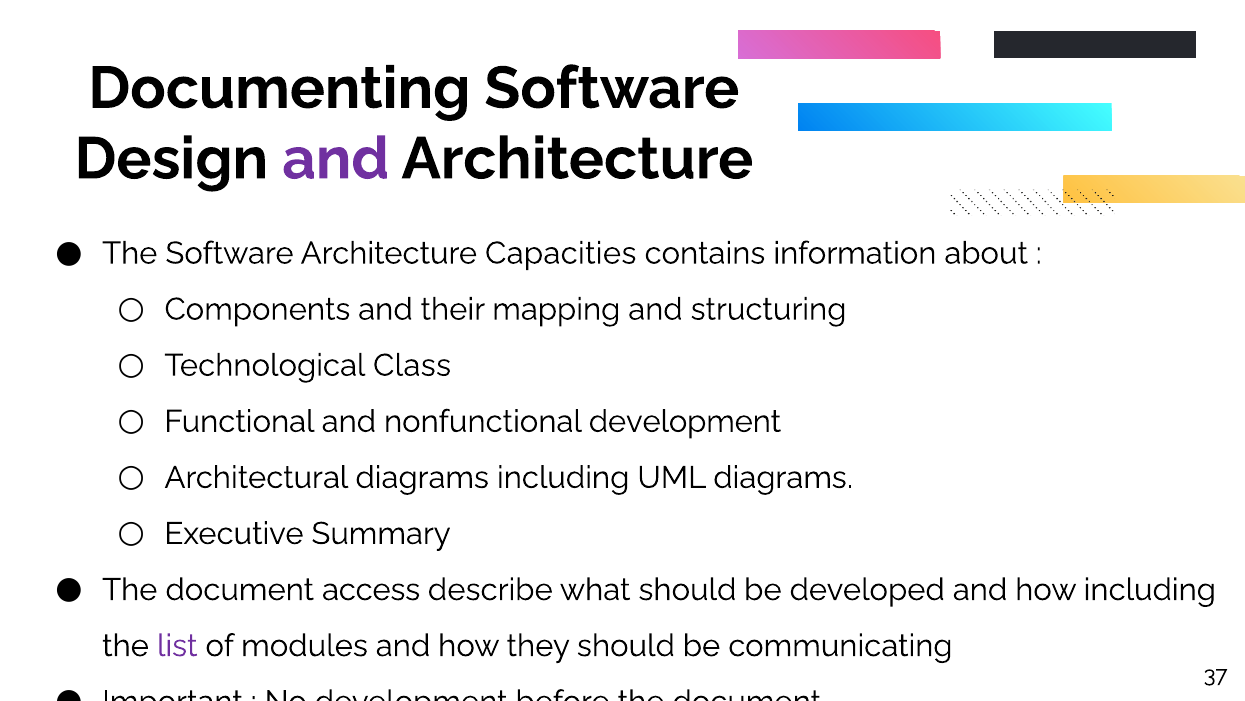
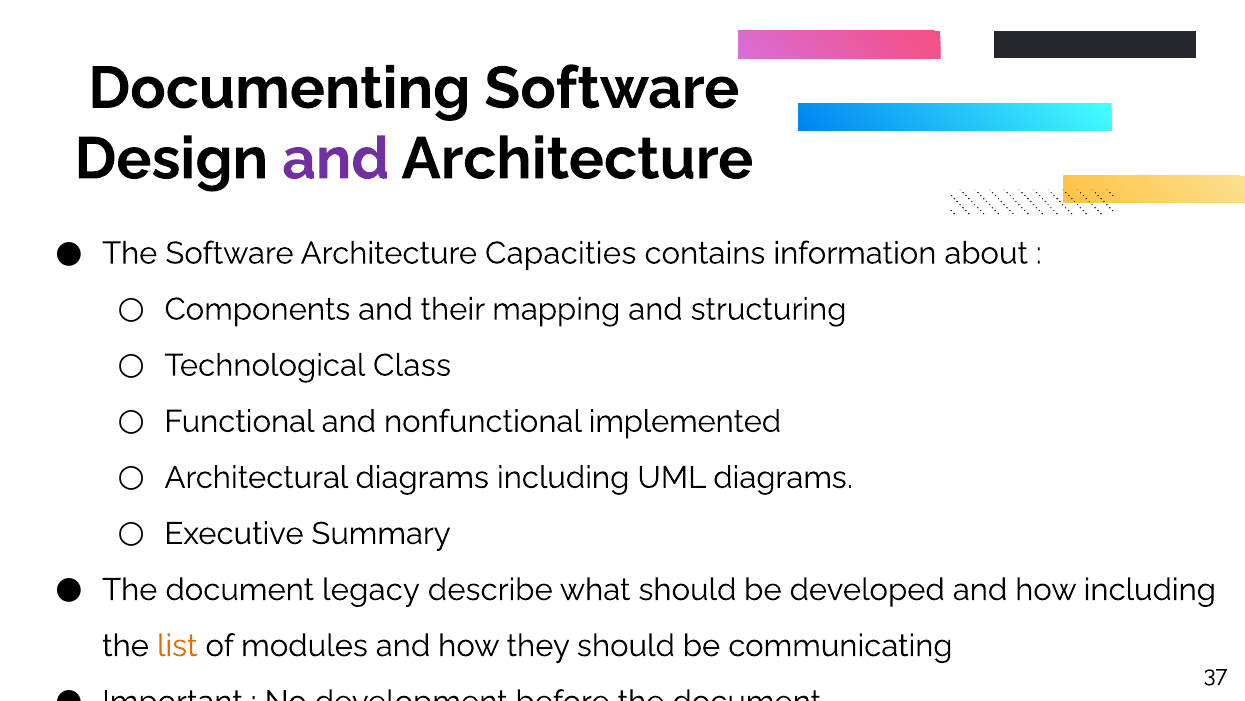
nonfunctional development: development -> implemented
access: access -> legacy
list colour: purple -> orange
